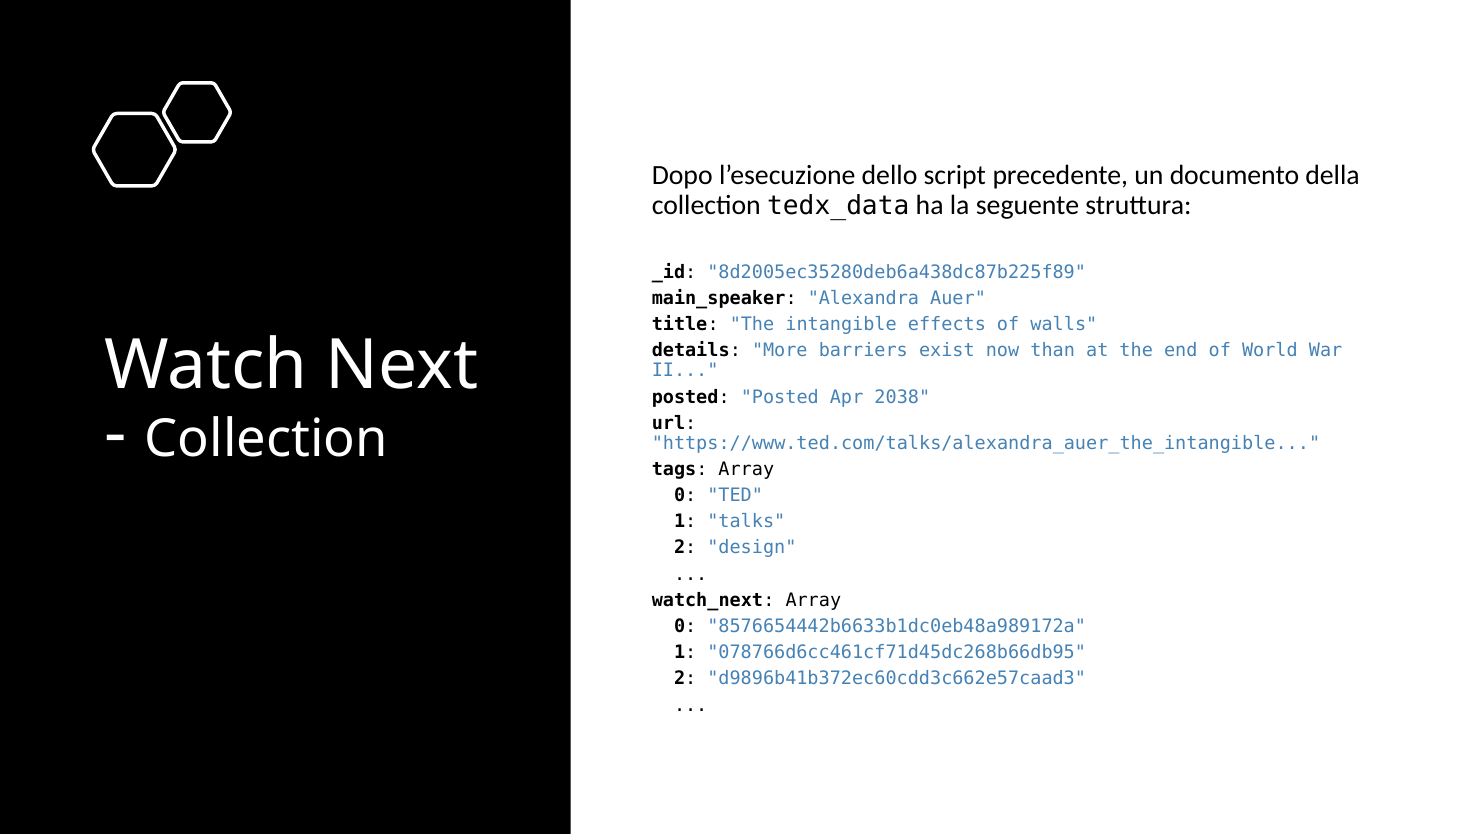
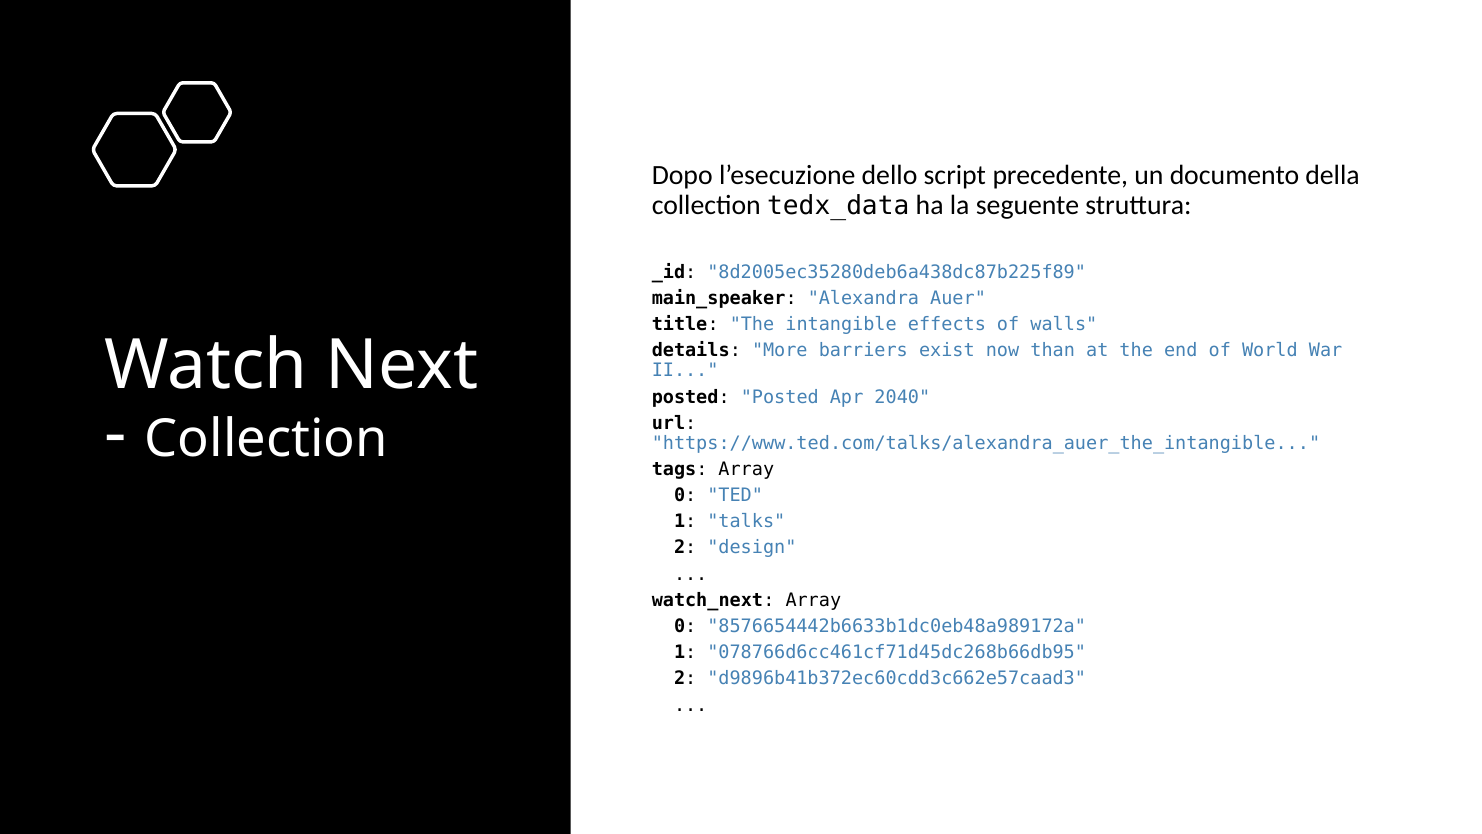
2038: 2038 -> 2040
